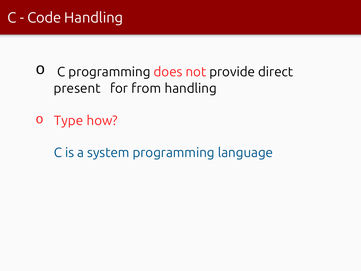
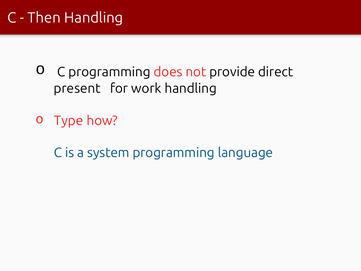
Code: Code -> Then
from: from -> work
